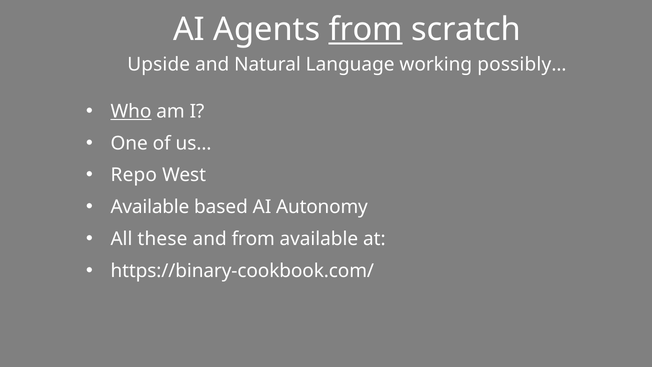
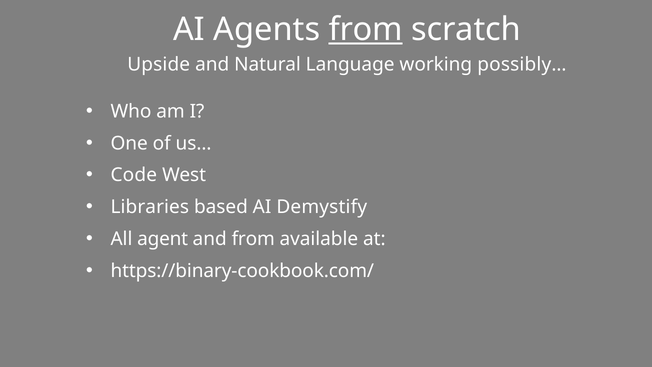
Who underline: present -> none
Repo: Repo -> Code
Available at (150, 207): Available -> Libraries
Autonomy: Autonomy -> Demystify
these: these -> agent
